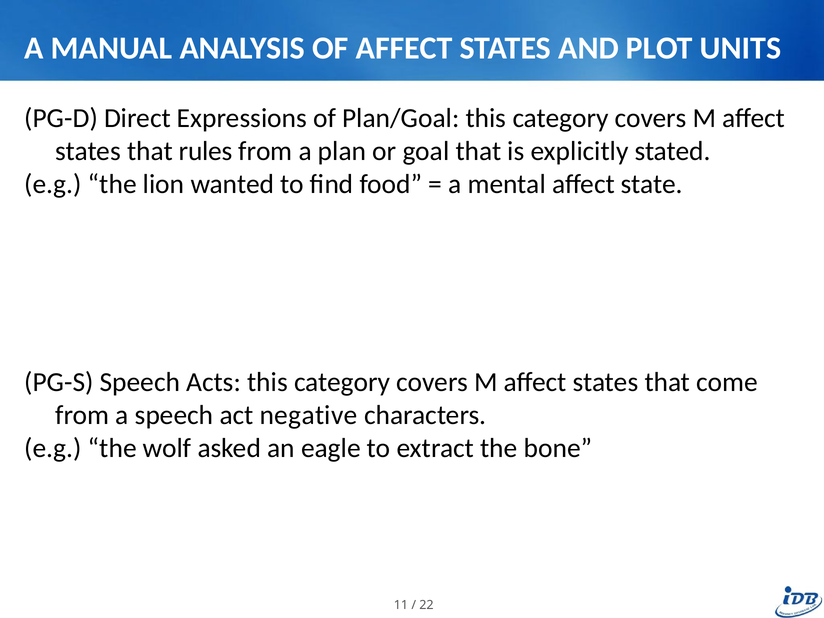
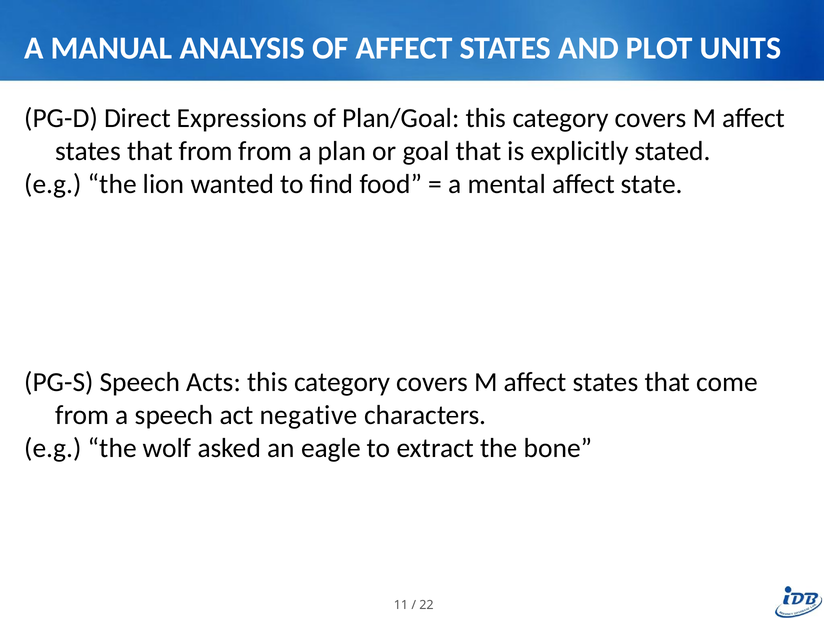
that rules: rules -> from
